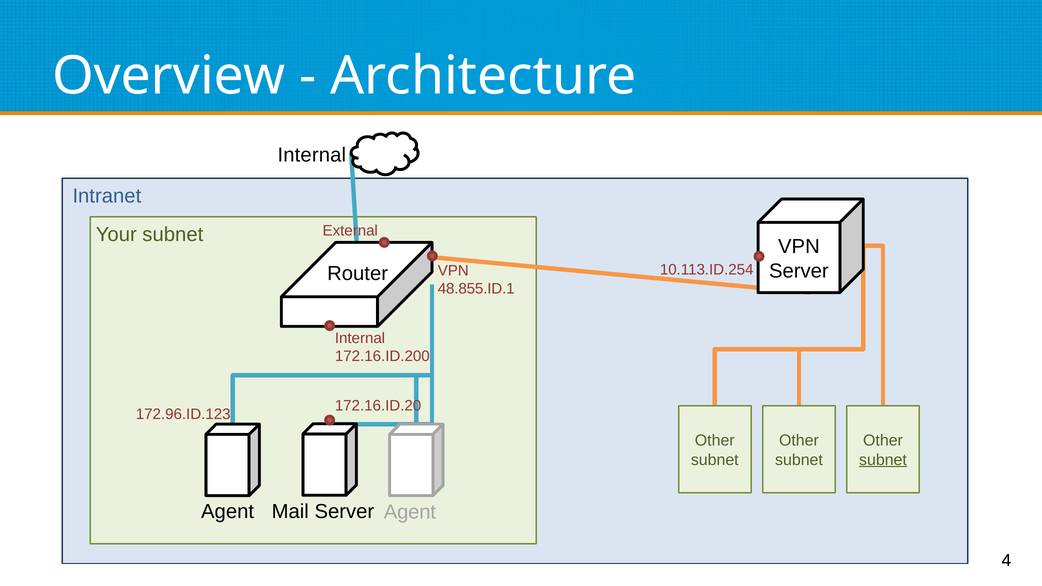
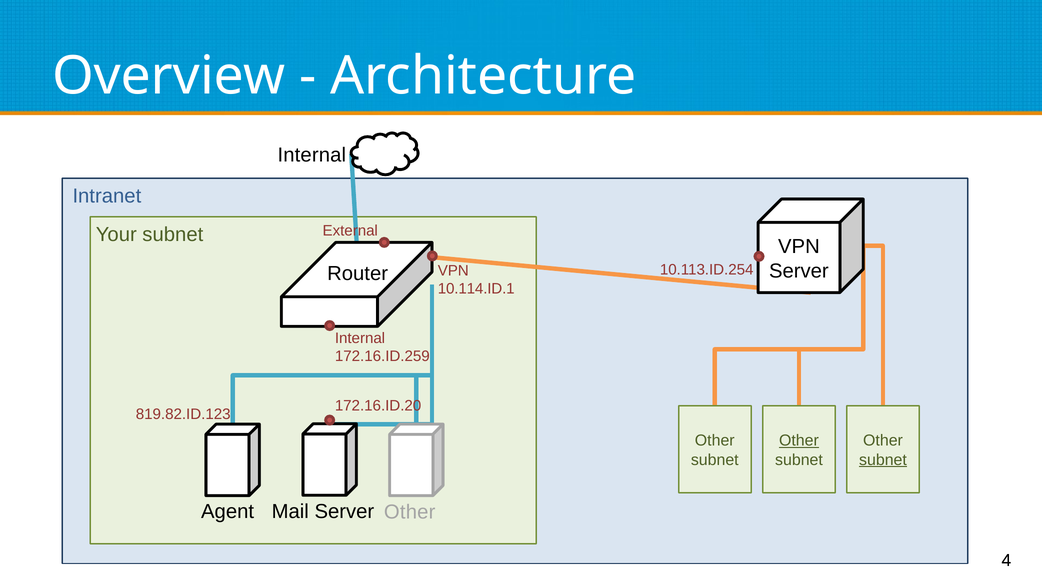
48.855.ID.1: 48.855.ID.1 -> 10.114.ID.1
172.16.ID.200: 172.16.ID.200 -> 172.16.ID.259
172.96.ID.123: 172.96.ID.123 -> 819.82.ID.123
Other at (799, 441) underline: none -> present
Server Agent: Agent -> Other
